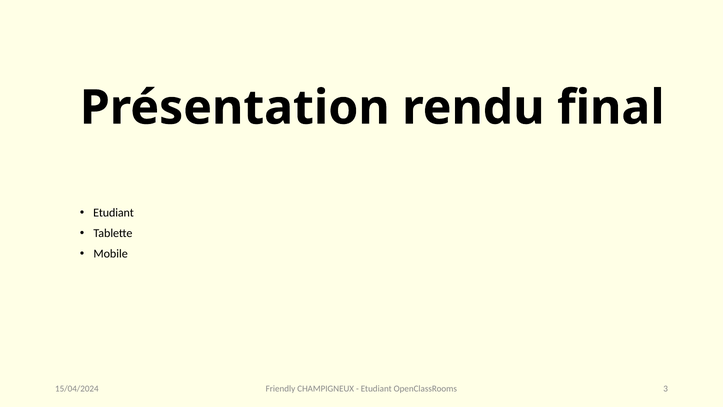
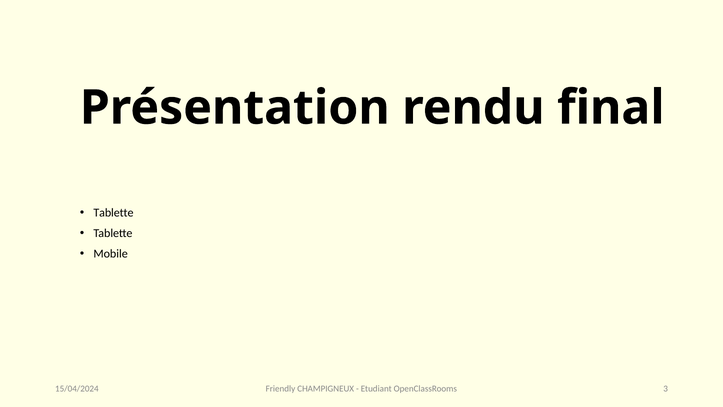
Etudiant at (113, 212): Etudiant -> Tablette
